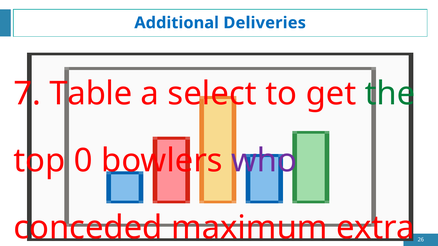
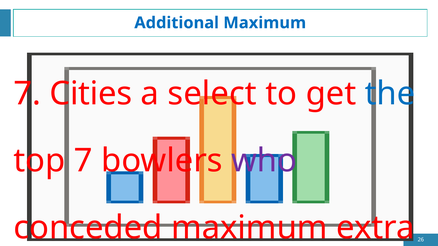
Additional Deliveries: Deliveries -> Maximum
Table: Table -> Cities
the colour: green -> blue
top 0: 0 -> 7
